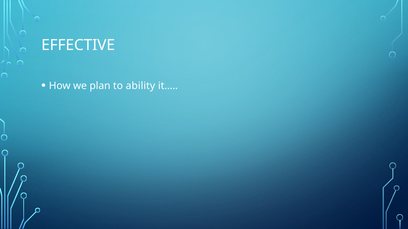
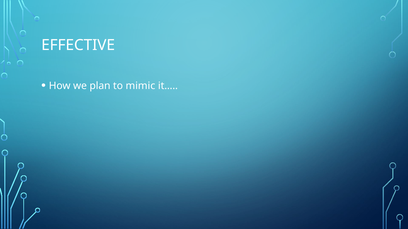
ability: ability -> mimic
